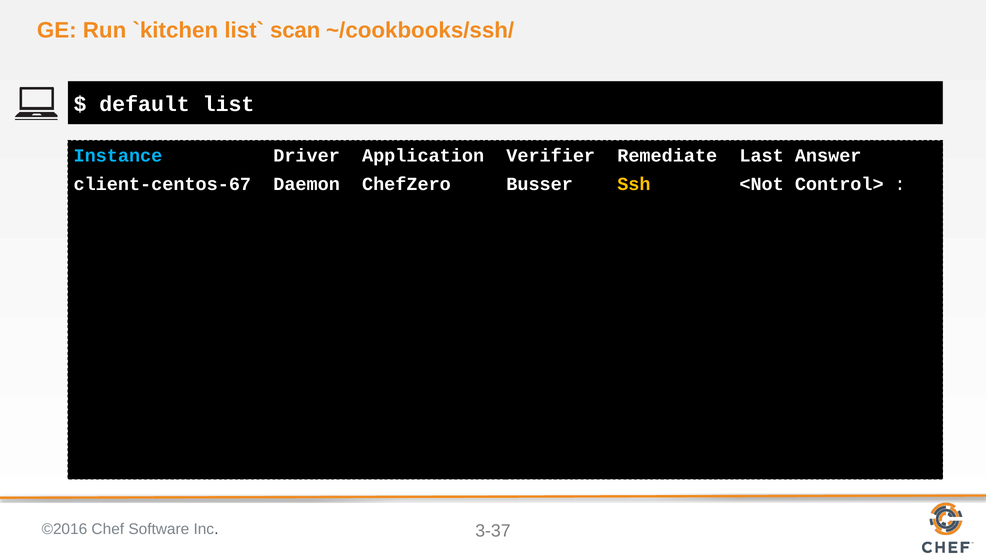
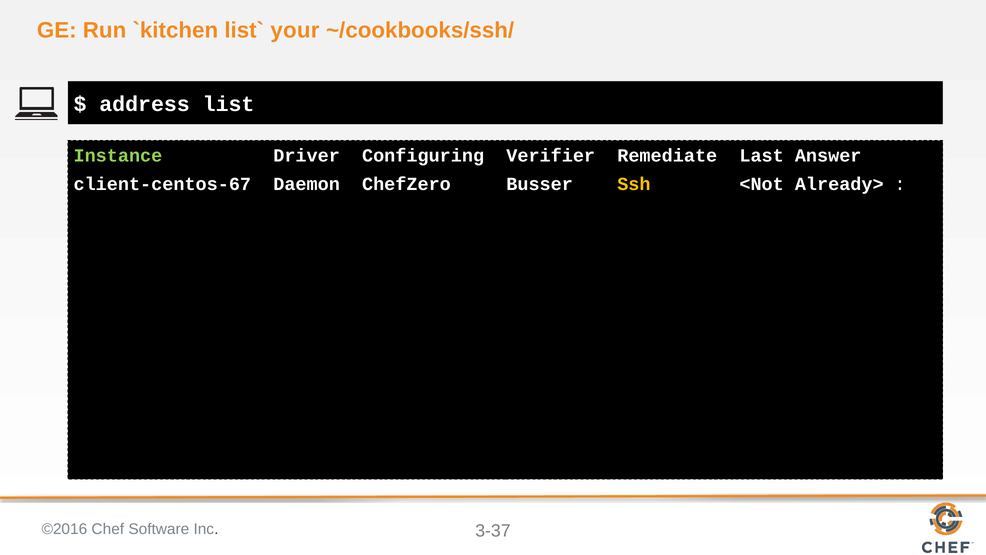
scan: scan -> your
default: default -> address
Instance colour: light blue -> light green
Application: Application -> Configuring
Control>: Control> -> Already>
